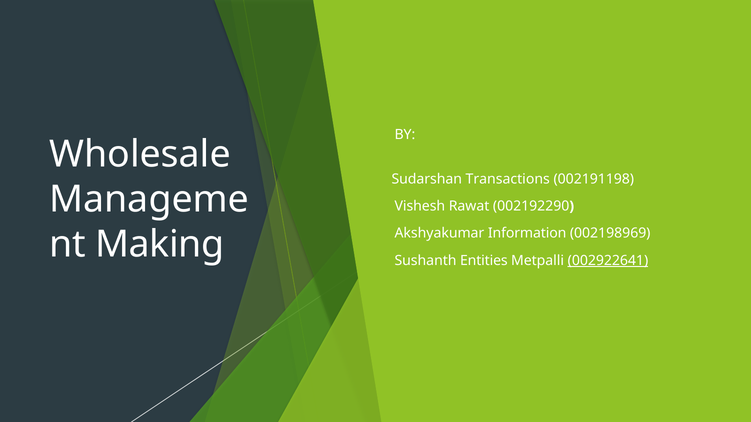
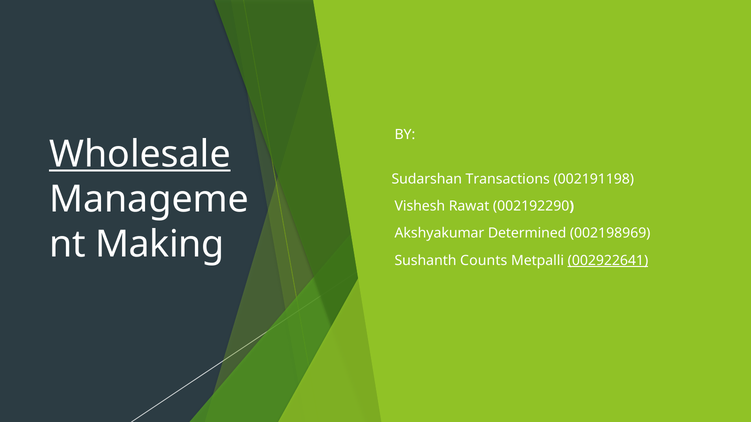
Wholesale underline: none -> present
Information: Information -> Determined
Entities: Entities -> Counts
